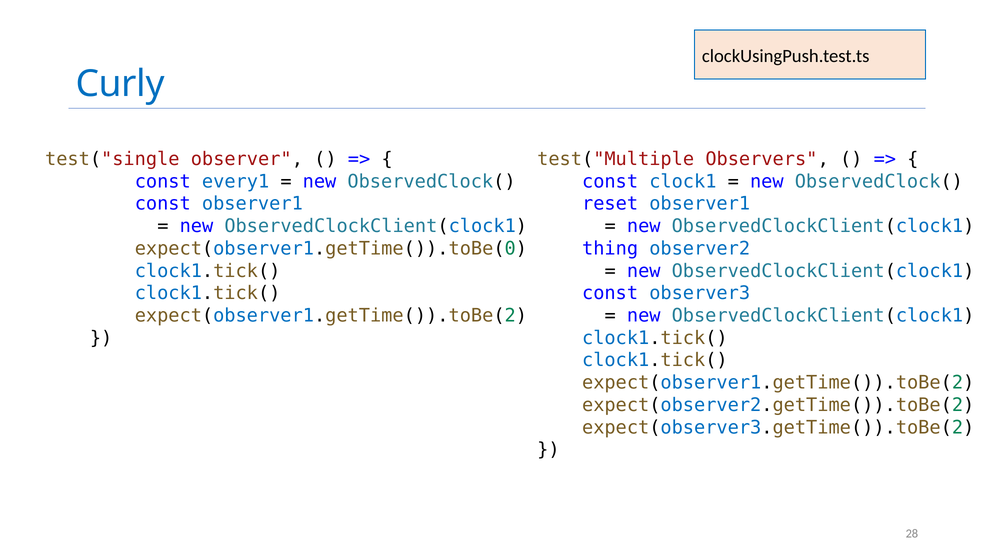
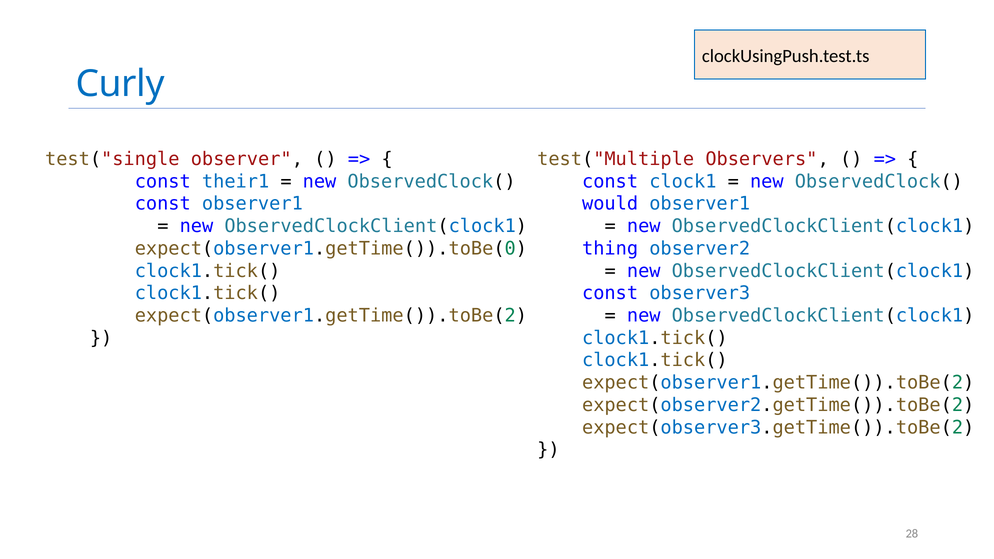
every1: every1 -> their1
reset: reset -> would
